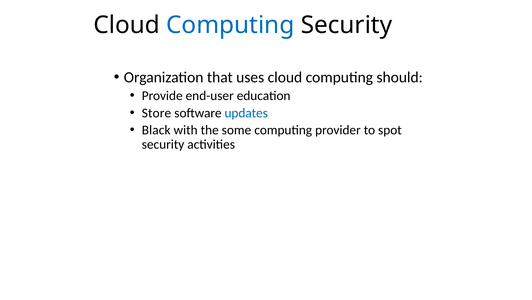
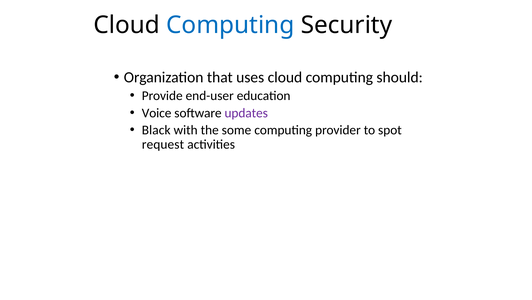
Store: Store -> Voice
updates colour: blue -> purple
security at (163, 144): security -> request
